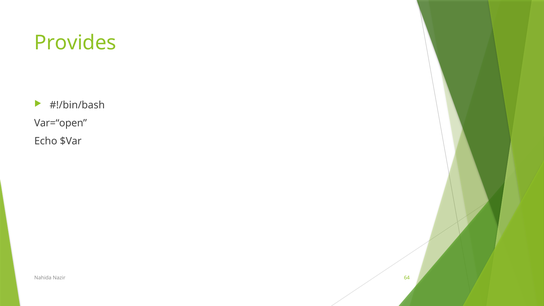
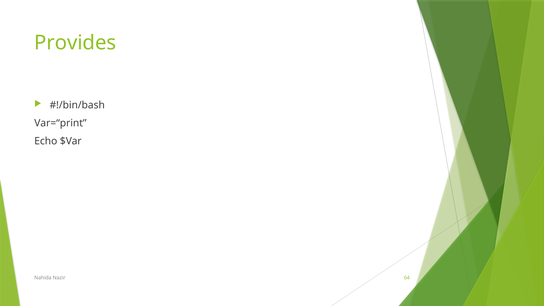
Var=“open: Var=“open -> Var=“print
